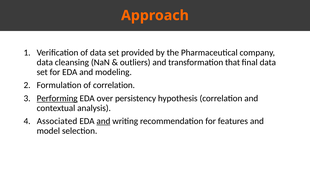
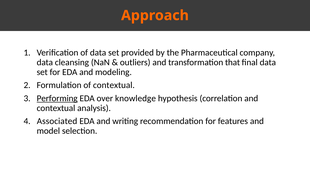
of correlation: correlation -> contextual
persistency: persistency -> knowledge
and at (103, 121) underline: present -> none
